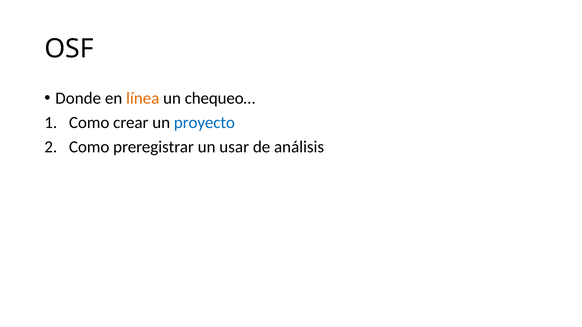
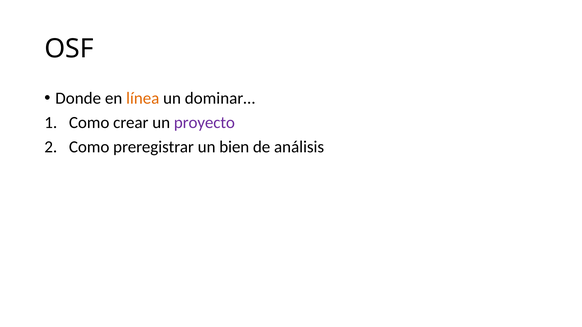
chequeo…: chequeo… -> dominar…
proyecto colour: blue -> purple
usar: usar -> bien
